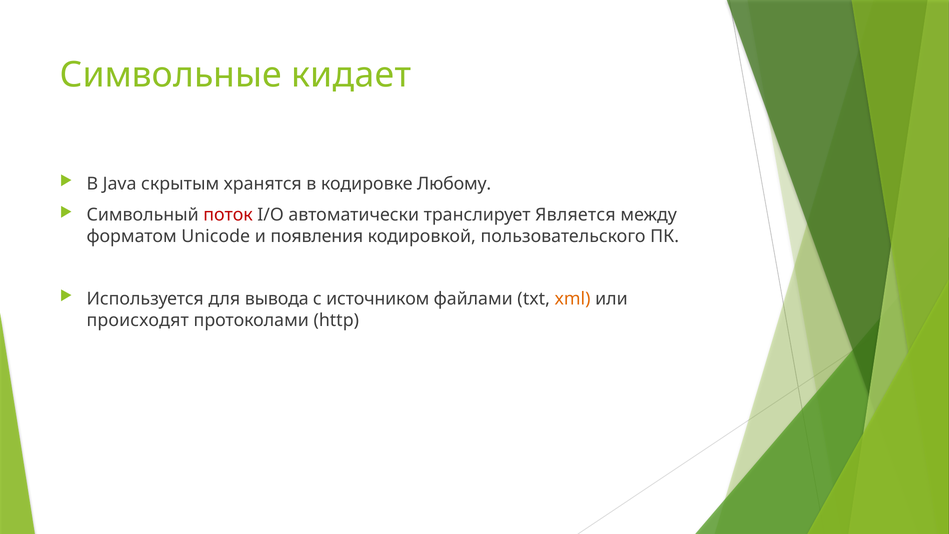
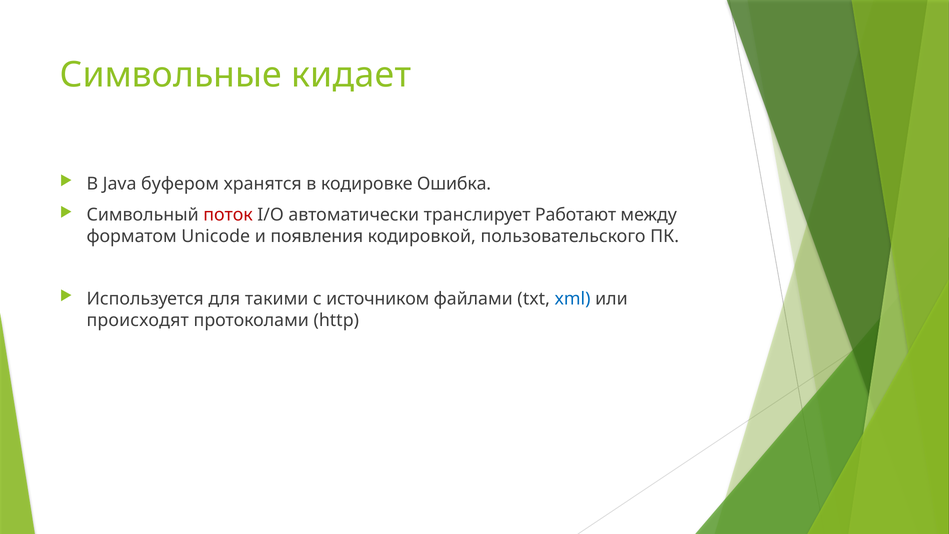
скрытым: скрытым -> буфером
Любому: Любому -> Ошибка
Является: Является -> Работают
вывода: вывода -> такими
xml colour: orange -> blue
